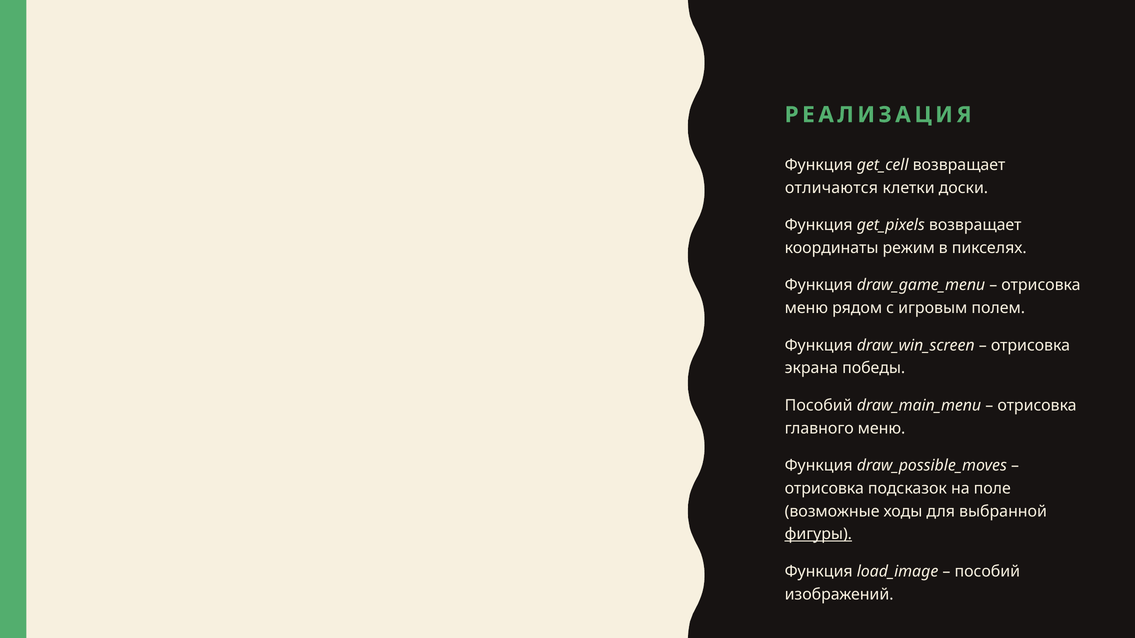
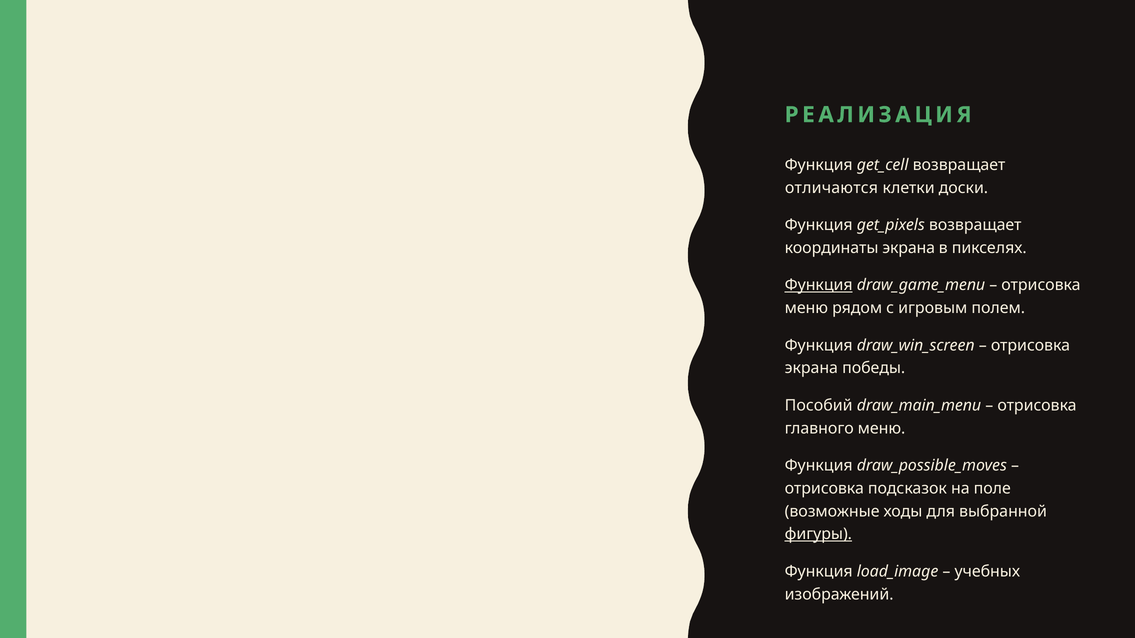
координаты режим: режим -> экрана
Функция at (819, 285) underline: none -> present
пособий at (987, 572): пособий -> учебных
